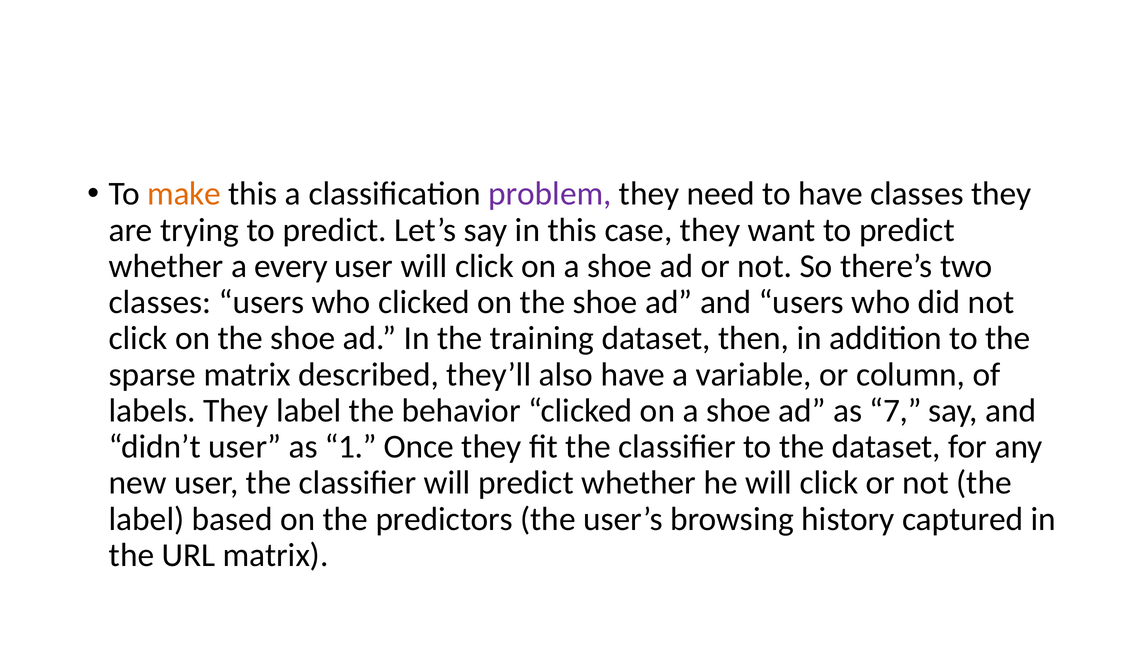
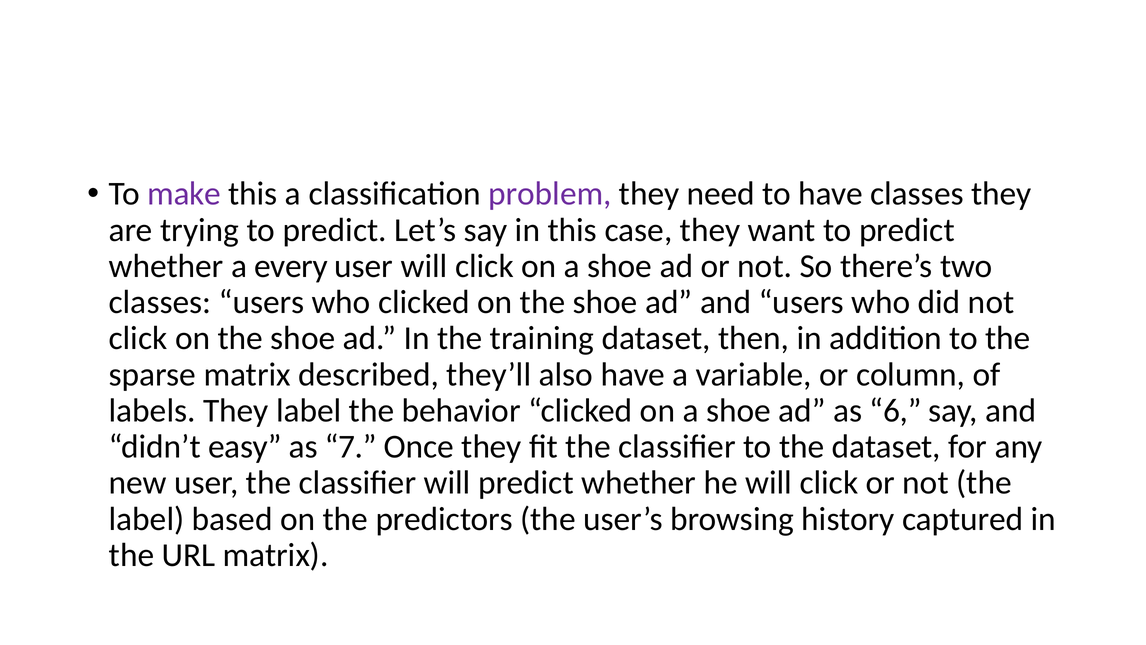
make colour: orange -> purple
7: 7 -> 6
didn’t user: user -> easy
1: 1 -> 7
